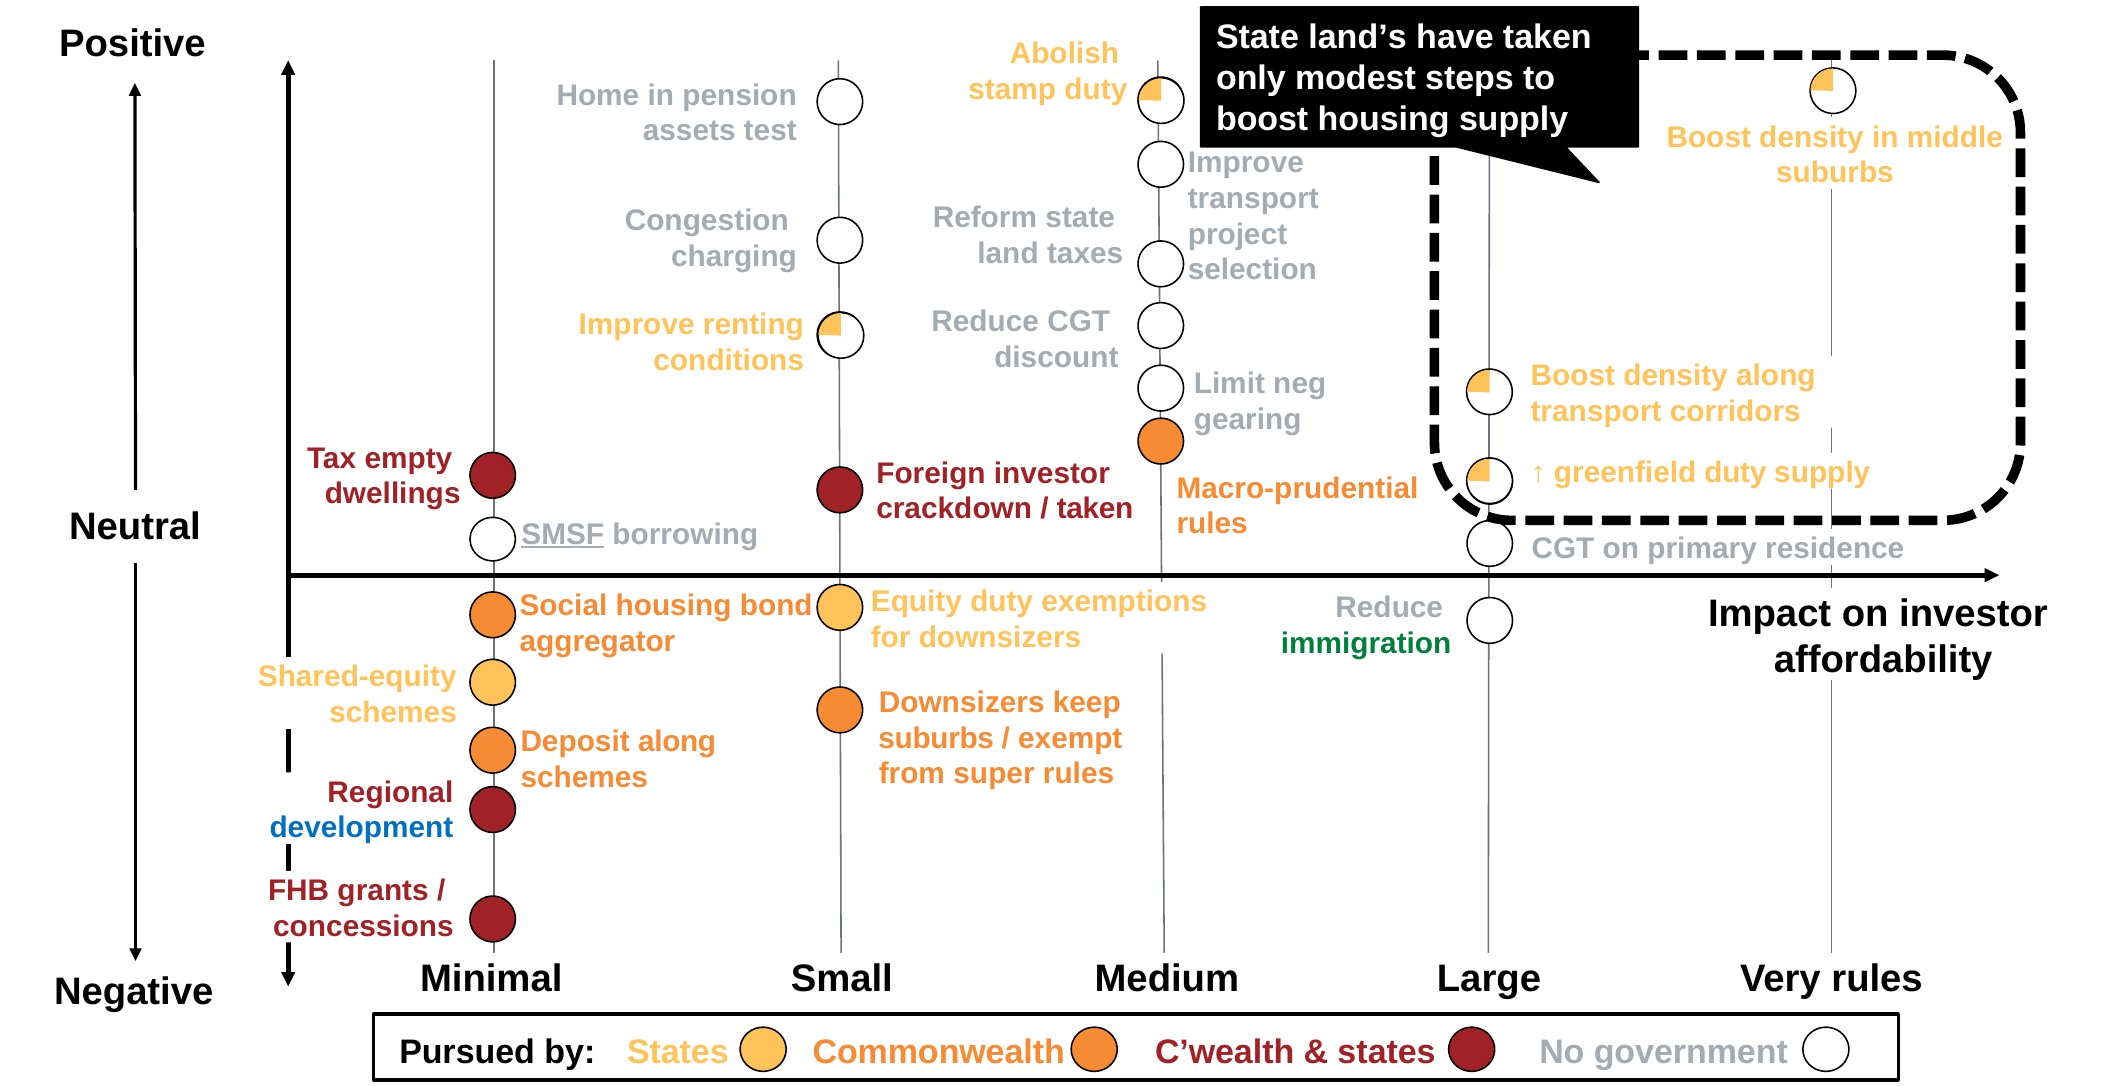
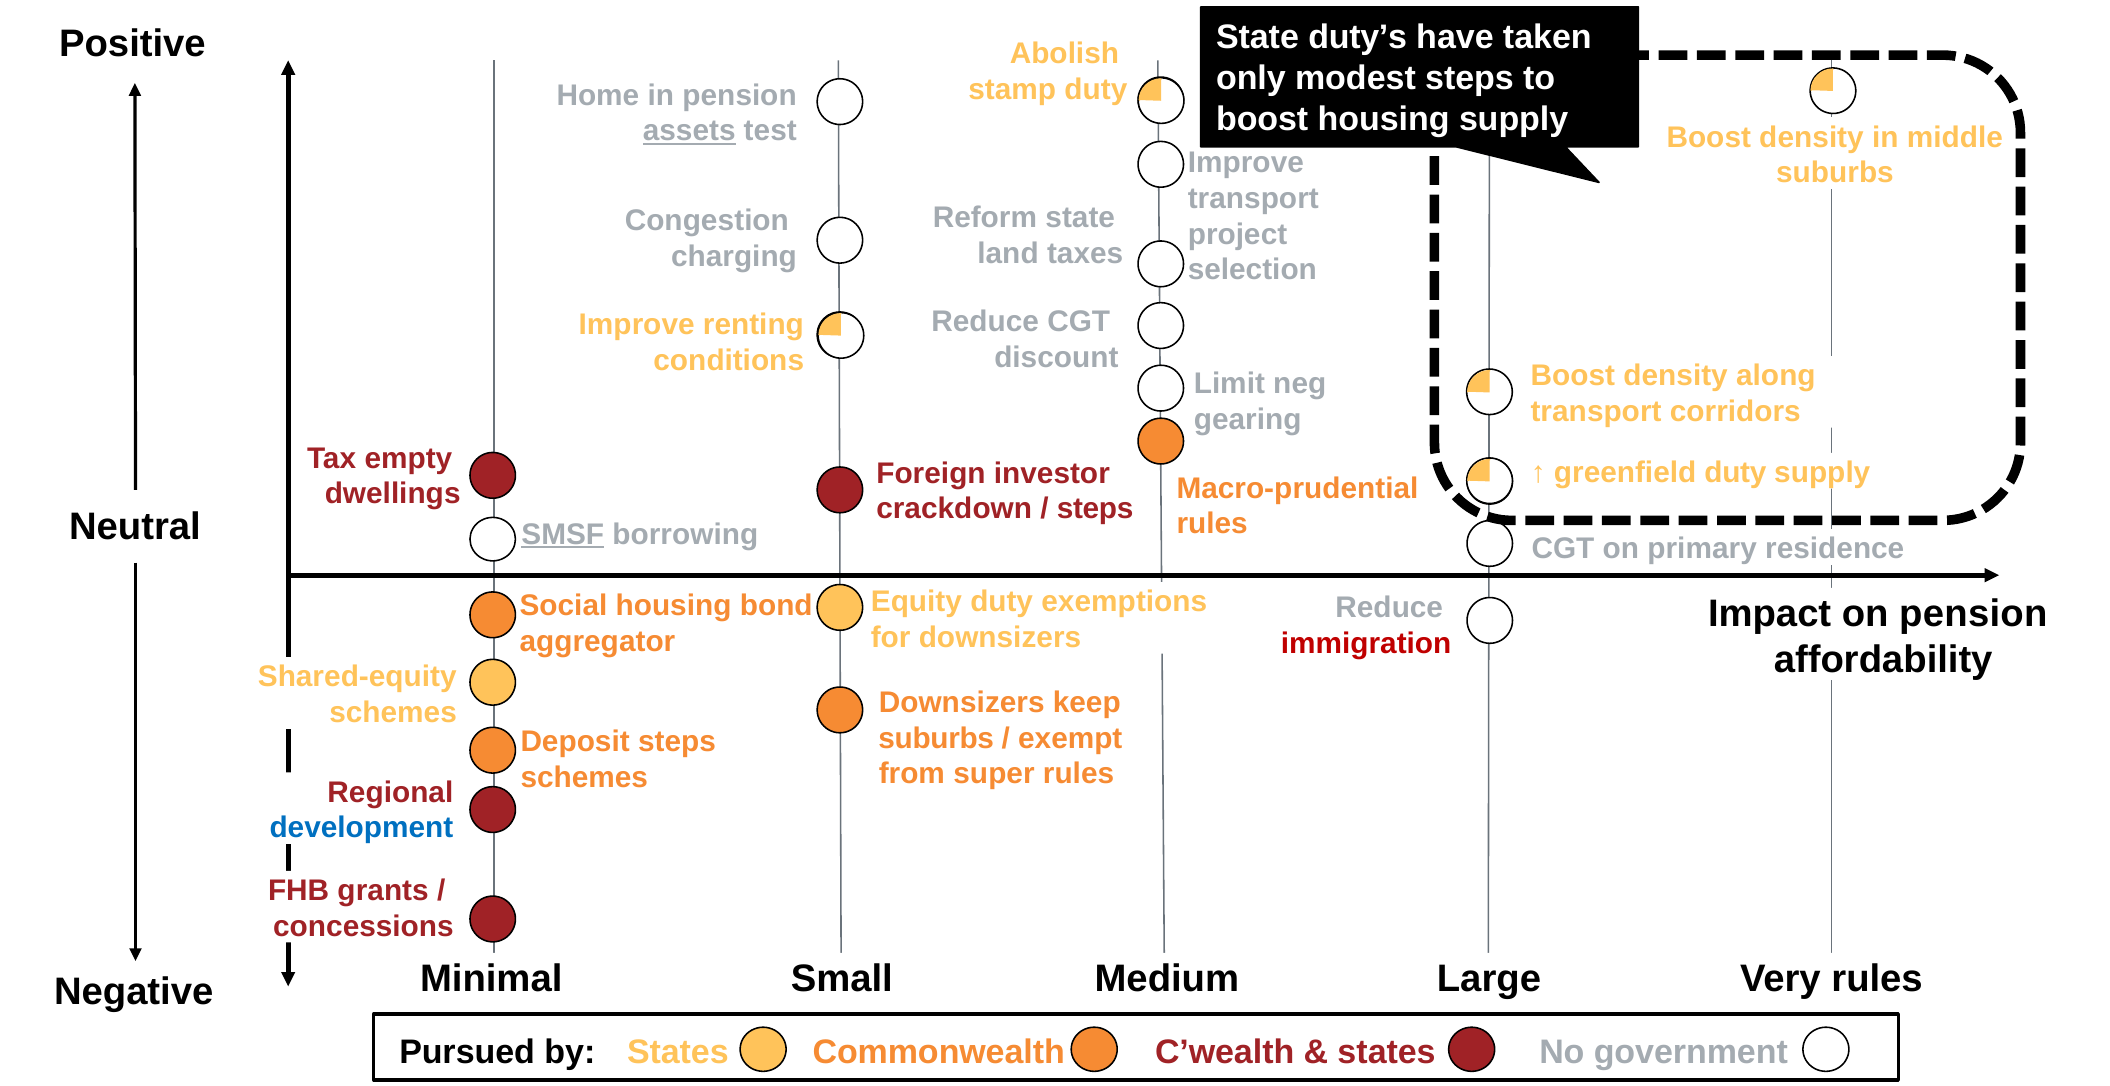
land’s: land’s -> duty’s
assets underline: none -> present
taken at (1095, 509): taken -> steps
on investor: investor -> pension
immigration colour: green -> red
Deposit along: along -> steps
